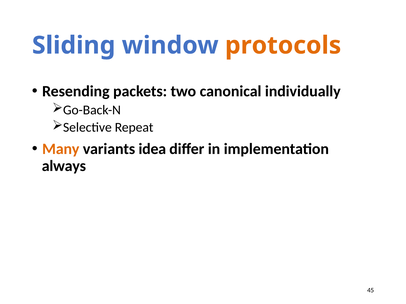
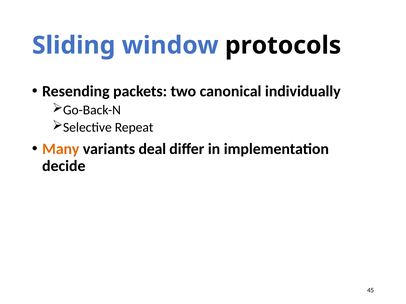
protocols colour: orange -> black
idea: idea -> deal
always: always -> decide
